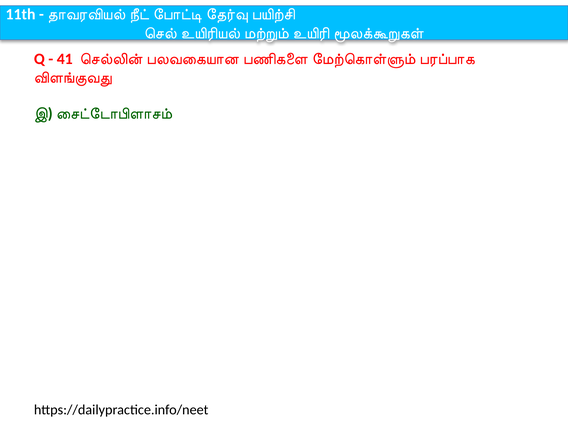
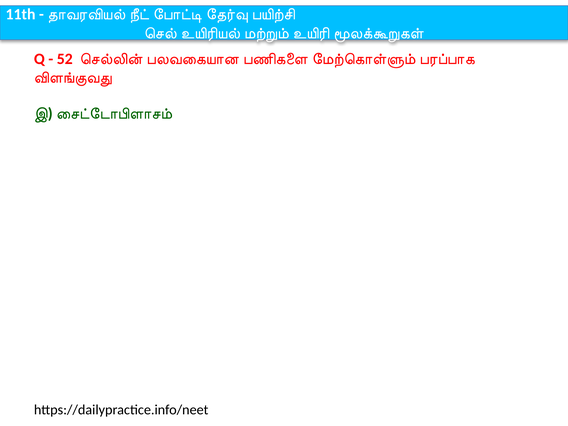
41: 41 -> 52
